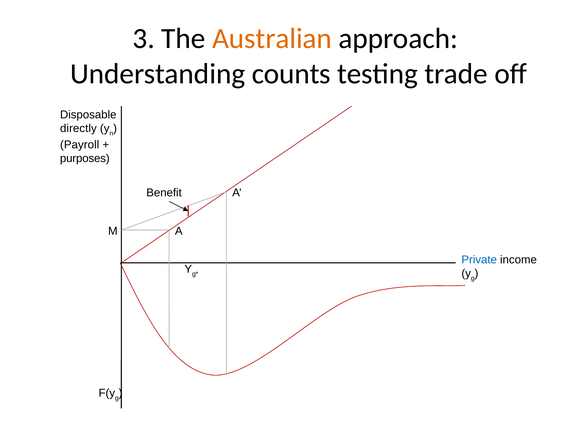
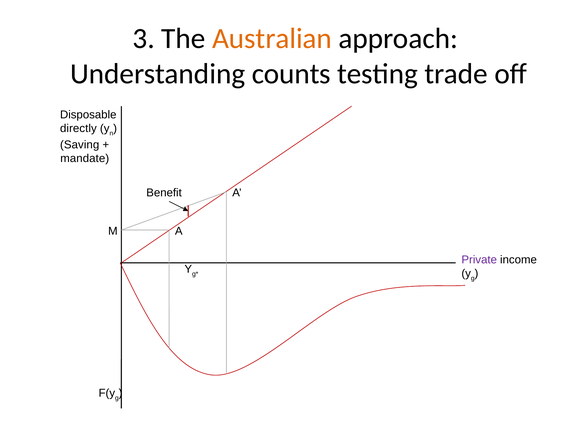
Payroll: Payroll -> Saving
purposes: purposes -> mandate
Private colour: blue -> purple
